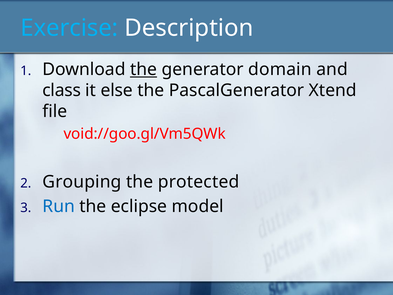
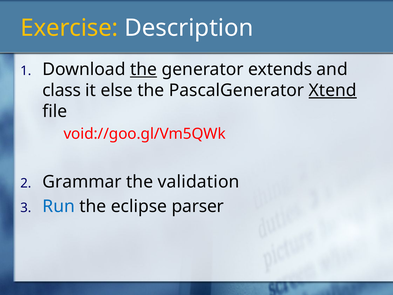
Exercise colour: light blue -> yellow
domain: domain -> extends
Xtend underline: none -> present
Grouping: Grouping -> Grammar
protected: protected -> validation
model: model -> parser
